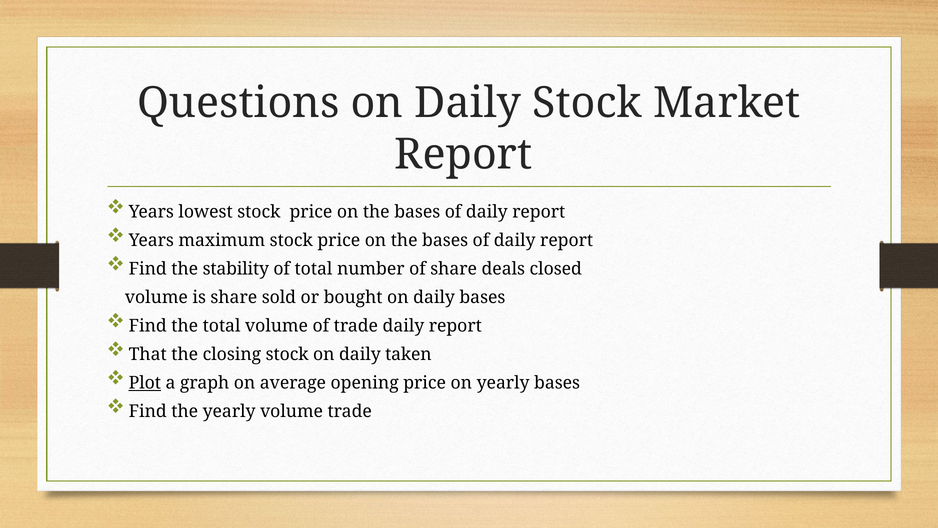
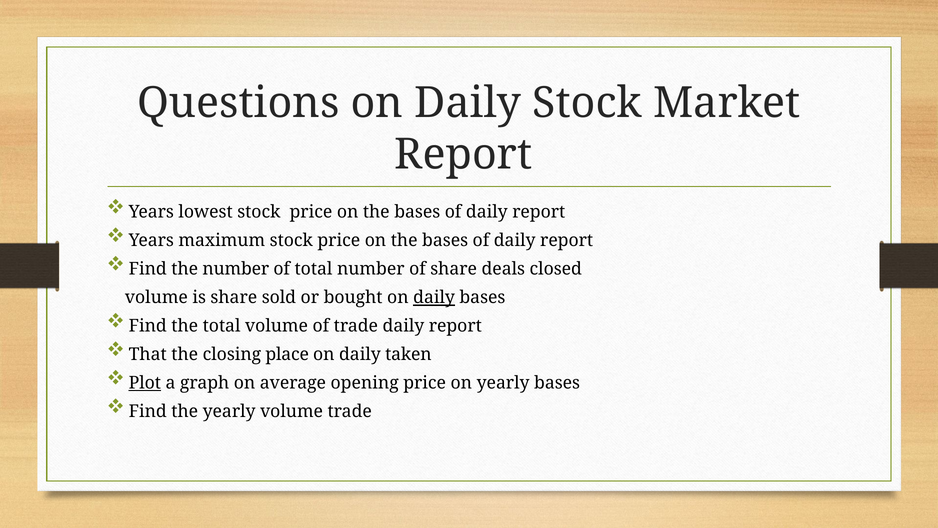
the stability: stability -> number
daily at (434, 297) underline: none -> present
closing stock: stock -> place
